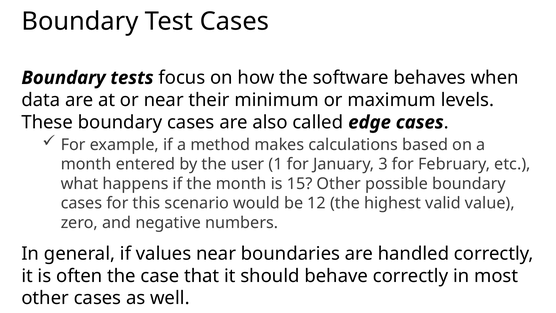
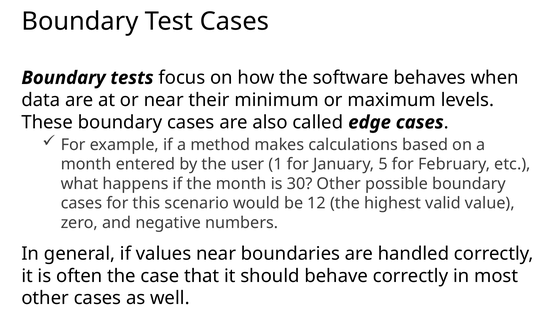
3: 3 -> 5
15: 15 -> 30
